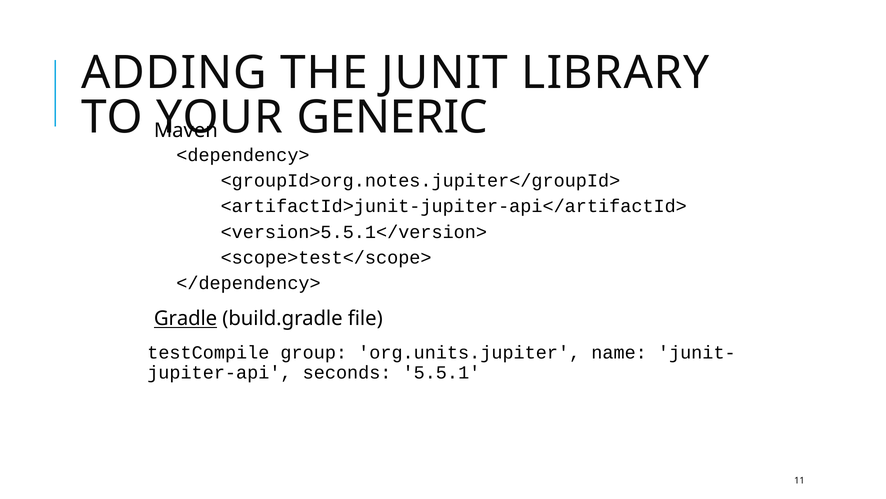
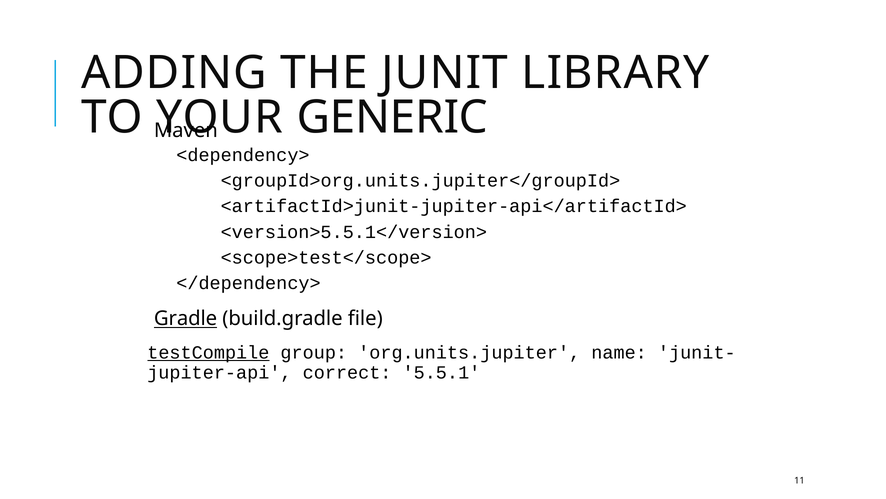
<groupId>org.notes.jupiter</groupId>: <groupId>org.notes.jupiter</groupId> -> <groupId>org.units.jupiter</groupId>
testCompile underline: none -> present
seconds: seconds -> correct
